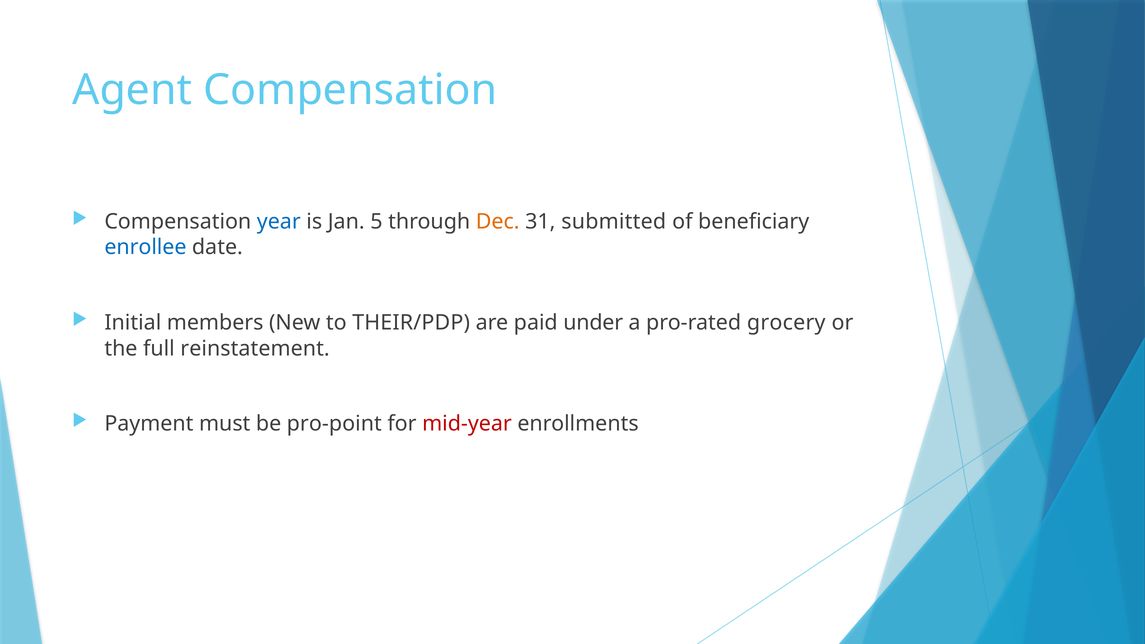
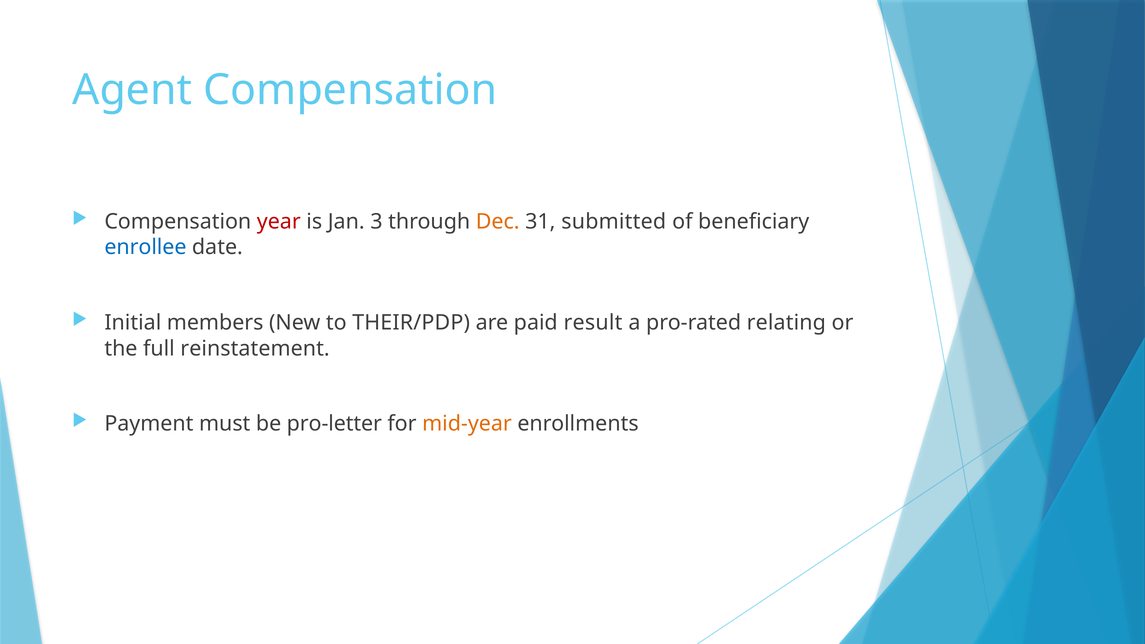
year colour: blue -> red
5: 5 -> 3
under: under -> result
grocery: grocery -> relating
pro-point: pro-point -> pro-letter
mid-year colour: red -> orange
